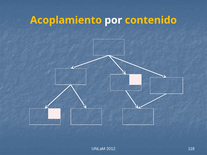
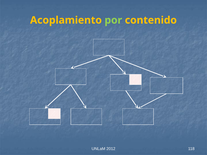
por colour: white -> light green
